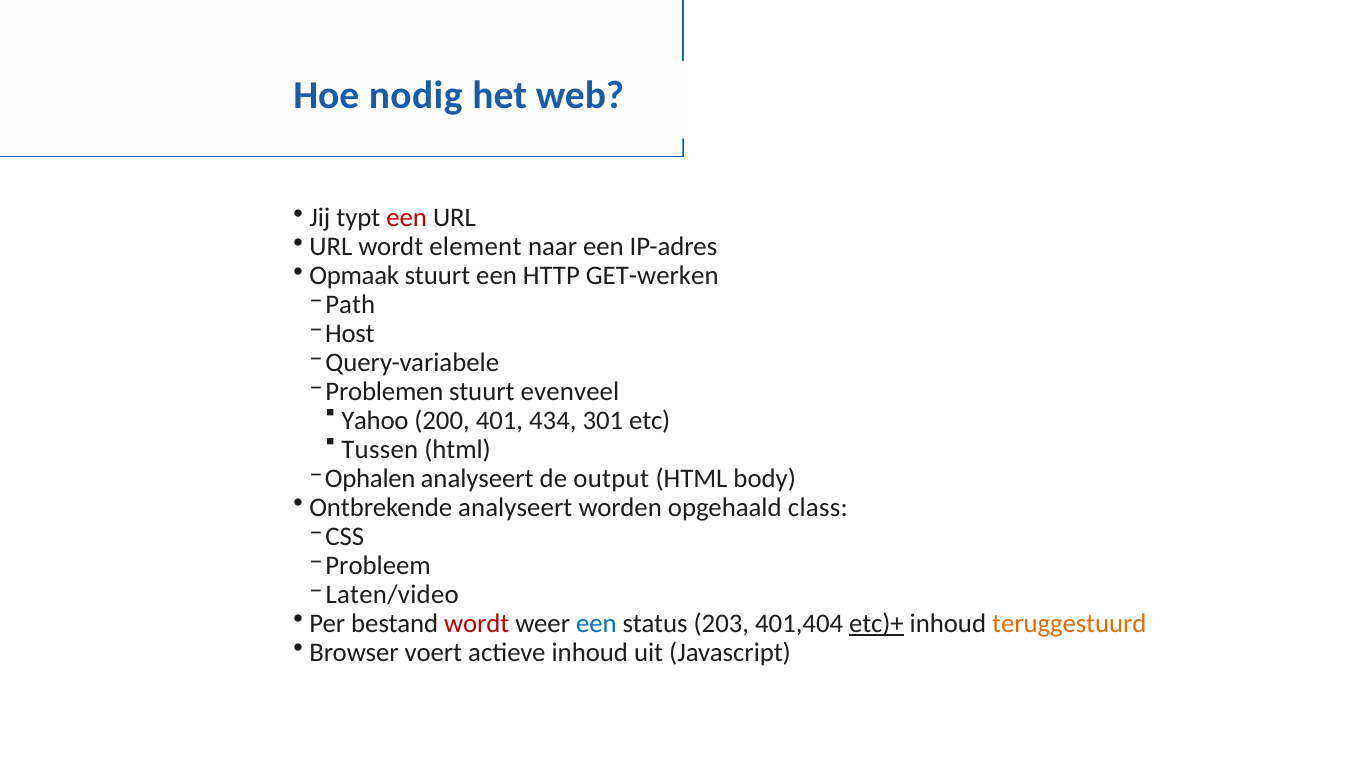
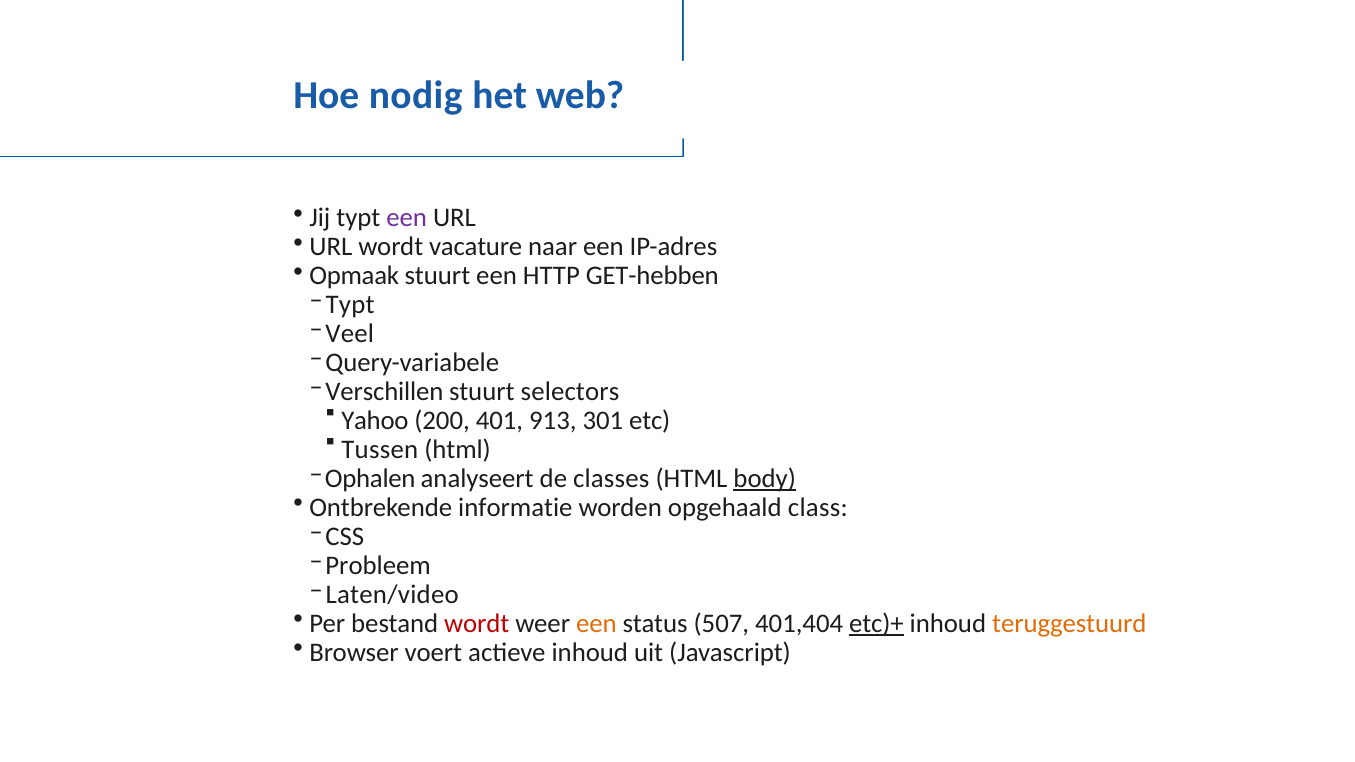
een at (407, 218) colour: red -> purple
element: element -> vacature
GET-werken: GET-werken -> GET-hebben
Path at (350, 305): Path -> Typt
Host: Host -> Veel
Problemen: Problemen -> Verschillen
evenveel: evenveel -> selectors
434: 434 -> 913
output: output -> classes
body underline: none -> present
Ontbrekende analyseert: analyseert -> informatie
een at (596, 624) colour: blue -> orange
203: 203 -> 507
